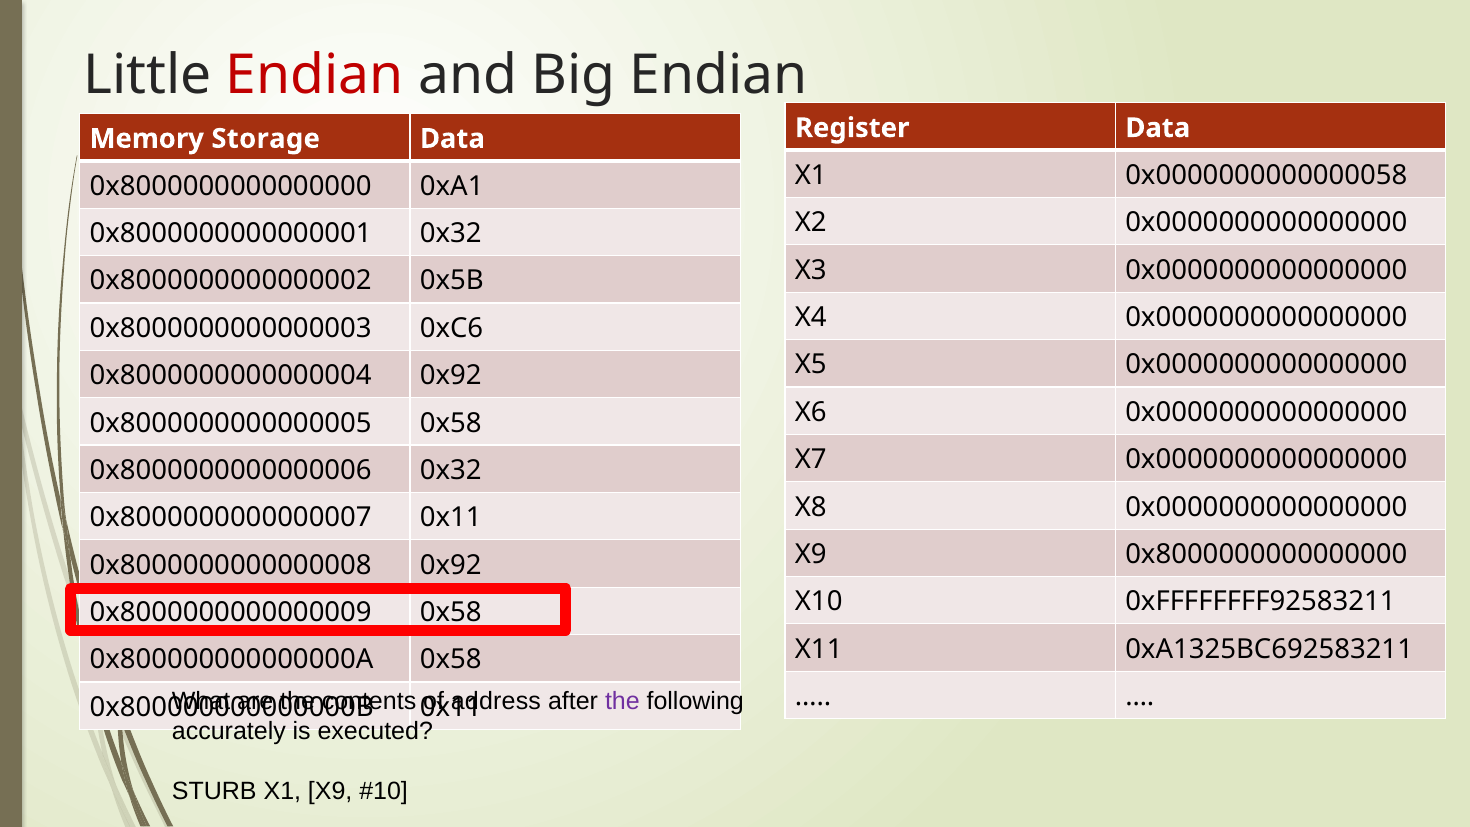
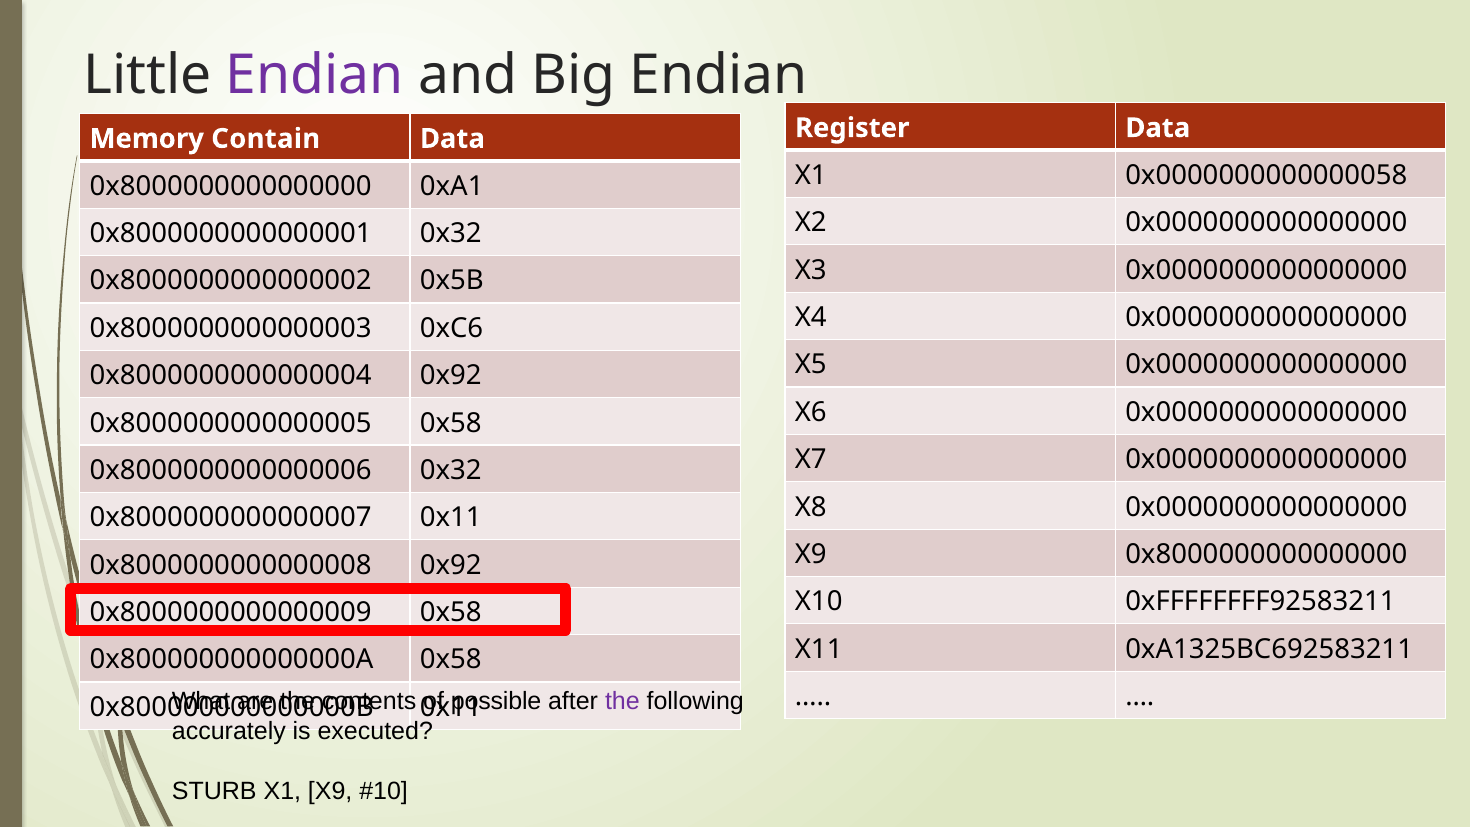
Endian at (315, 75) colour: red -> purple
Storage: Storage -> Contain
address: address -> possible
